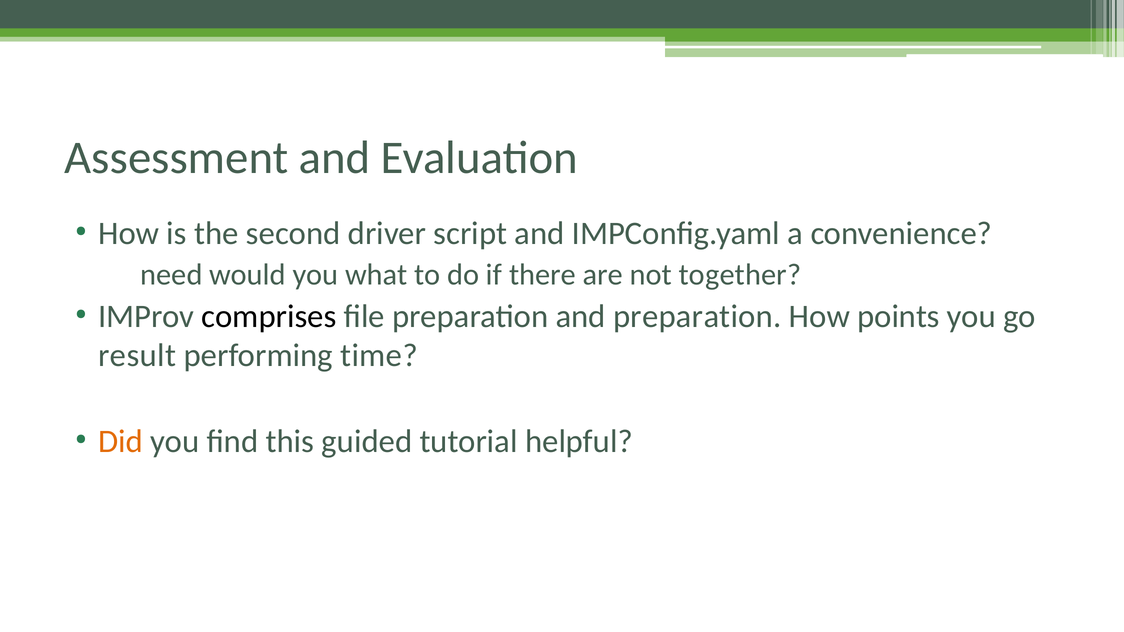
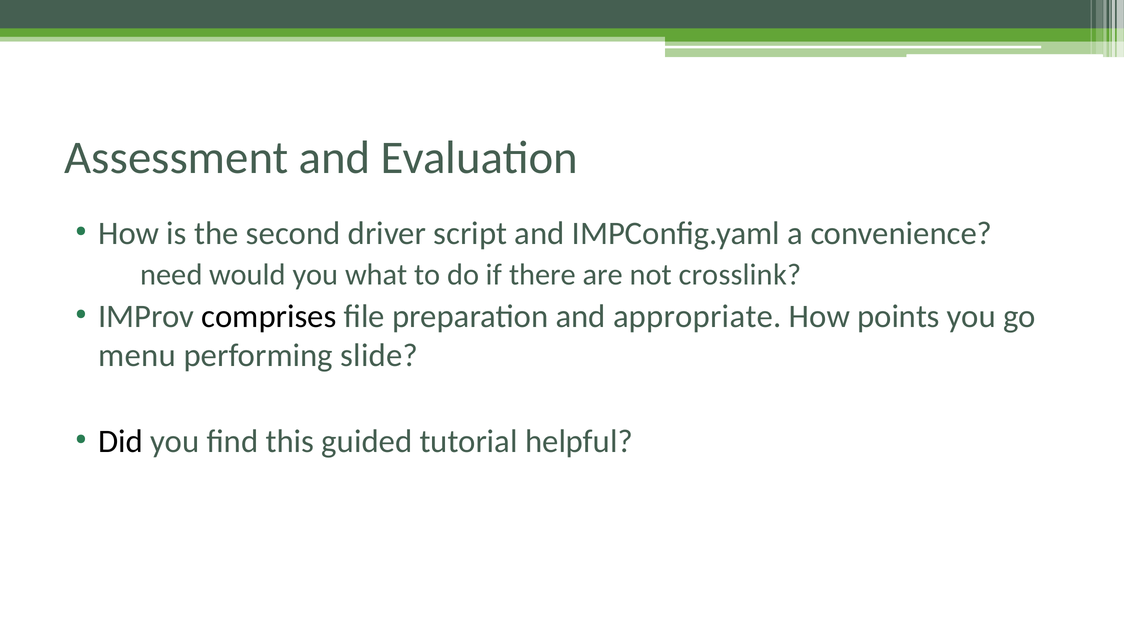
together: together -> crosslink
and preparation: preparation -> appropriate
result: result -> menu
time: time -> slide
Did colour: orange -> black
